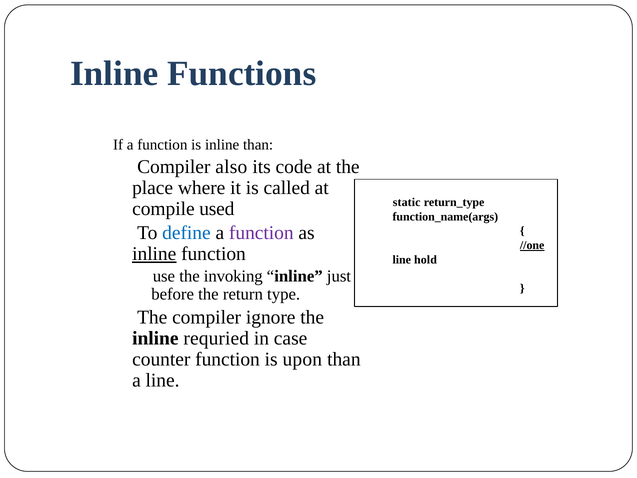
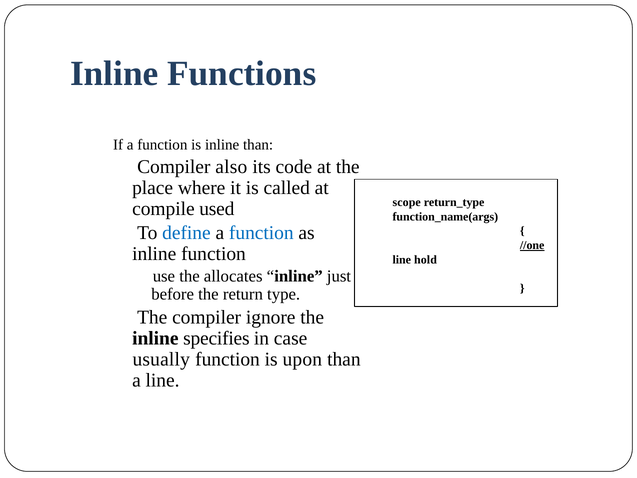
static: static -> scope
function at (261, 233) colour: purple -> blue
inline at (154, 254) underline: present -> none
invoking: invoking -> allocates
requried: requried -> specifies
counter: counter -> usually
